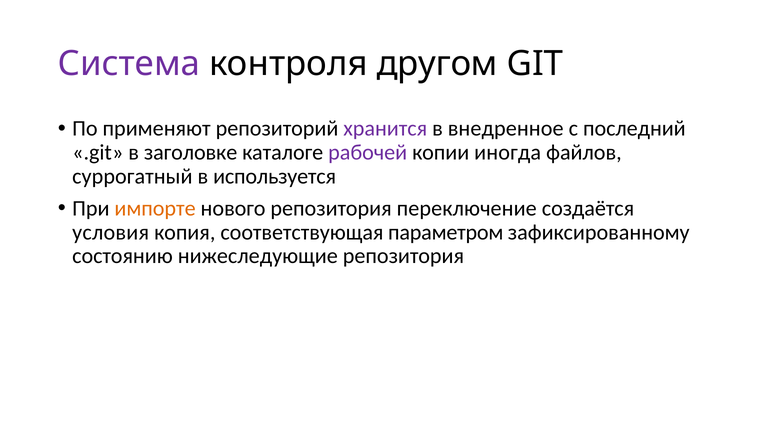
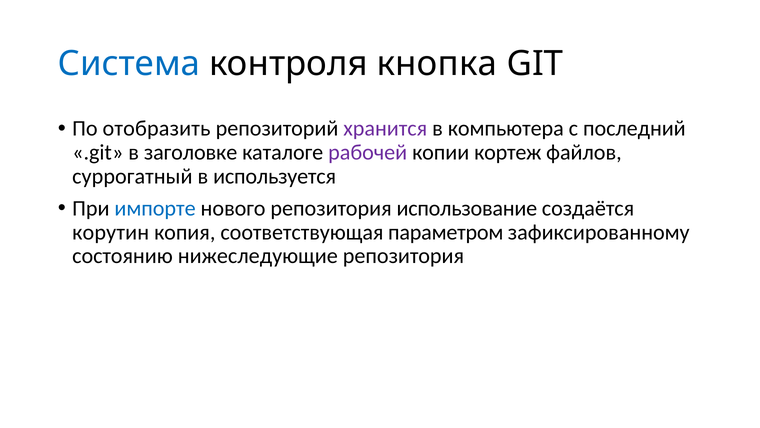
Система colour: purple -> blue
другом: другом -> кнопка
применяют: применяют -> отобразить
внедренное: внедренное -> компьютера
иногда: иногда -> кортеж
импорте colour: orange -> blue
переключение: переключение -> использование
условия: условия -> корутин
